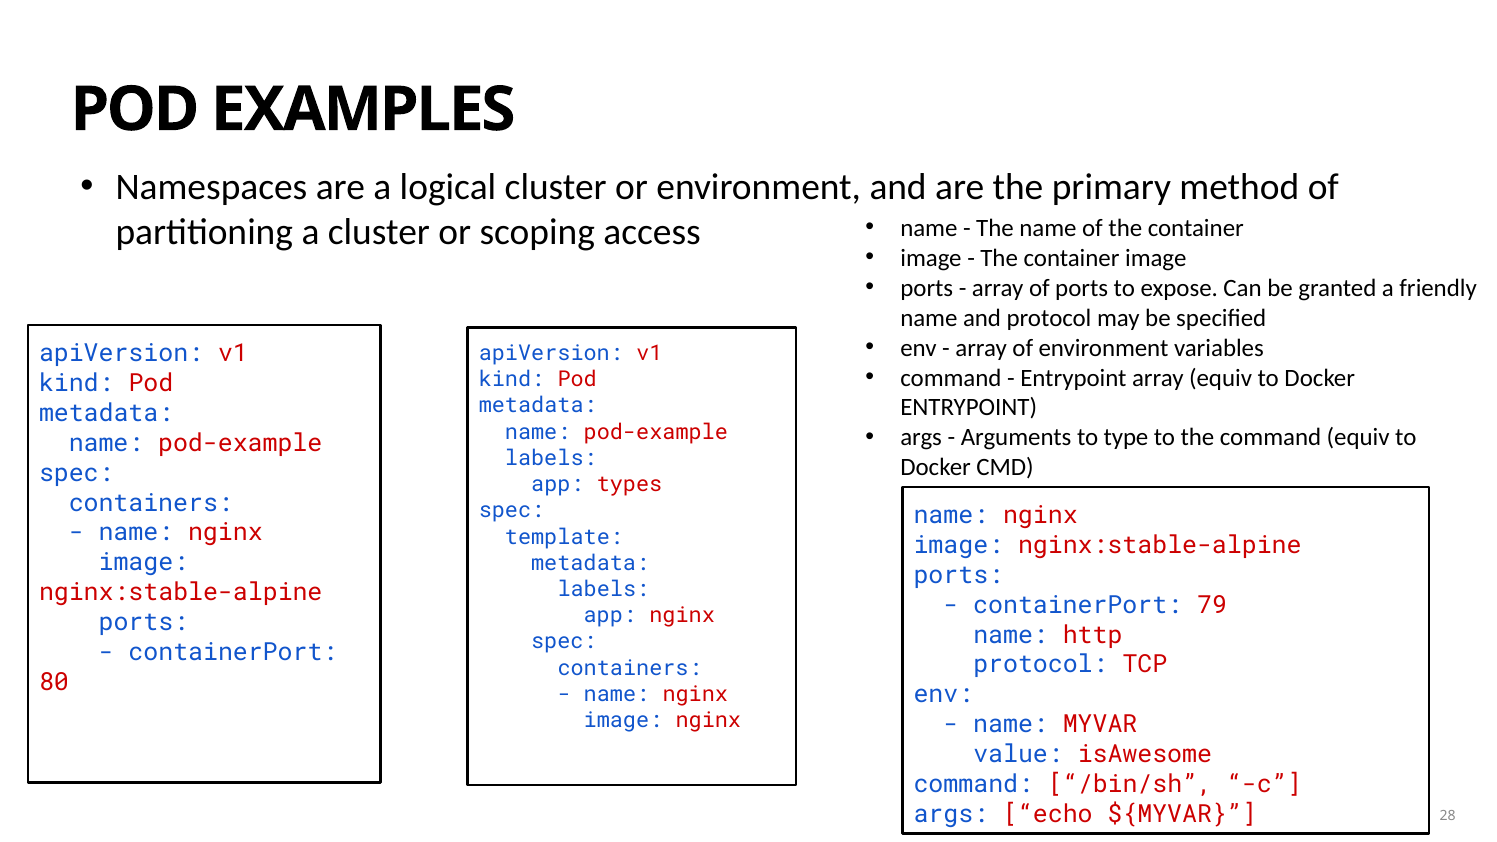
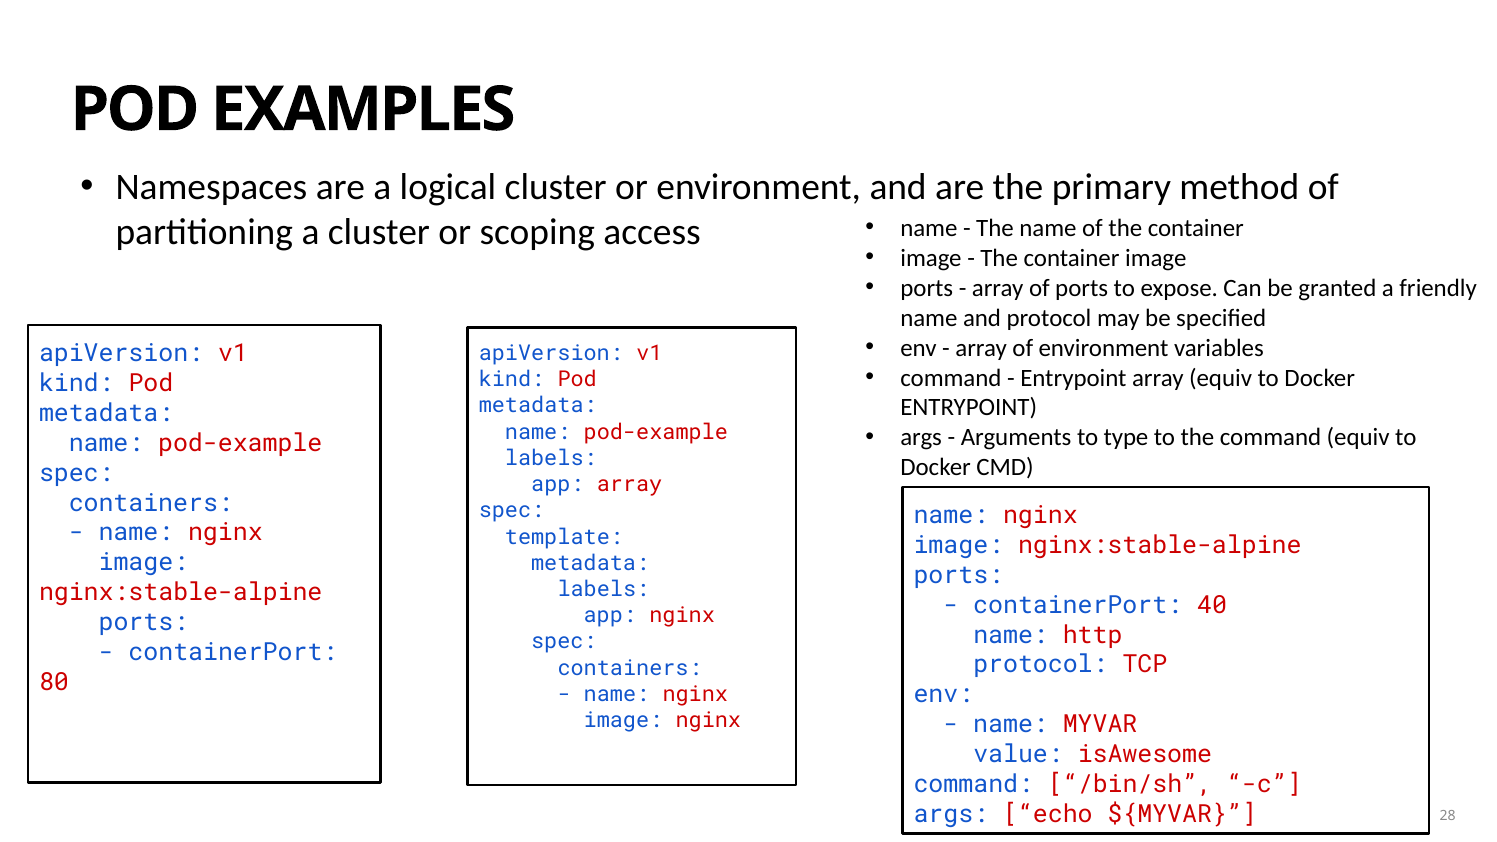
app types: types -> array
79: 79 -> 40
